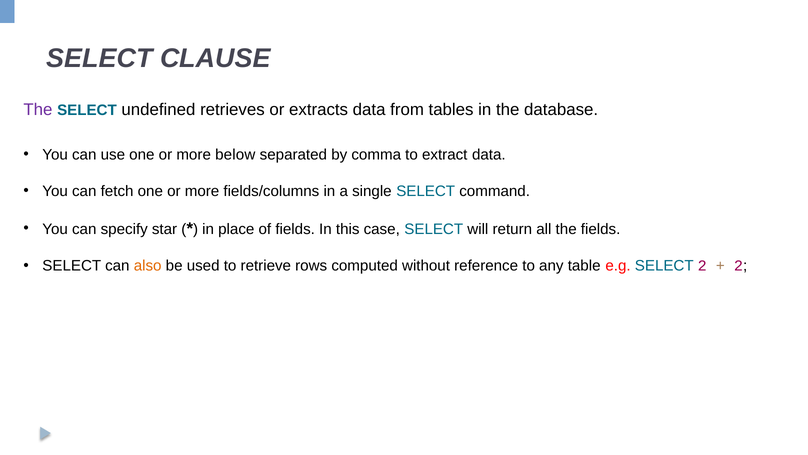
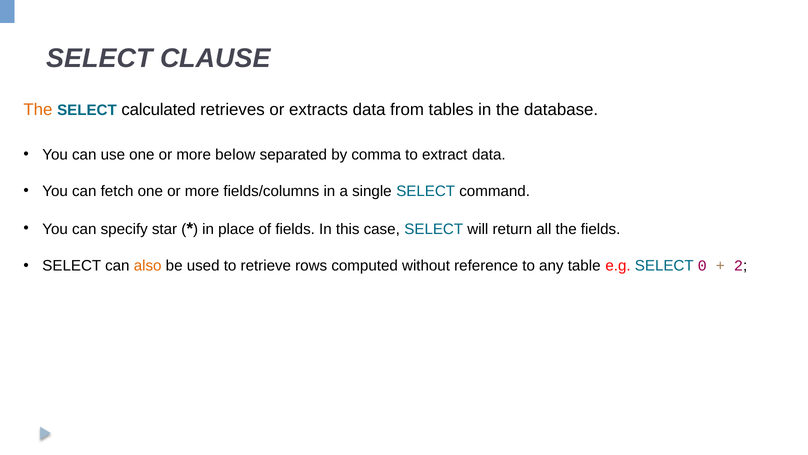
The at (38, 110) colour: purple -> orange
undefined: undefined -> calculated
SELECT 2: 2 -> 0
